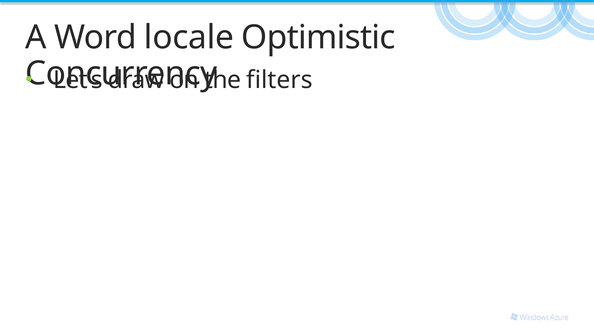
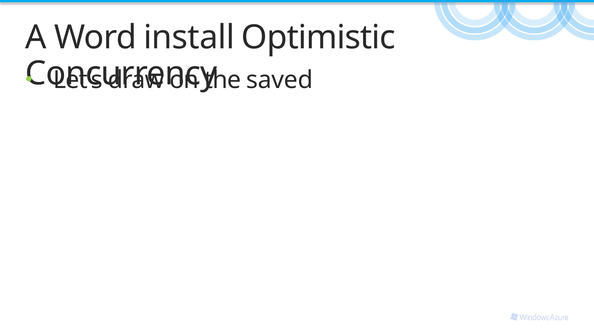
locale: locale -> install
filters: filters -> saved
